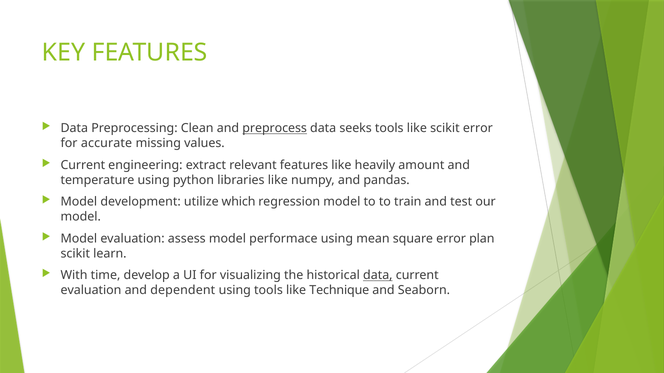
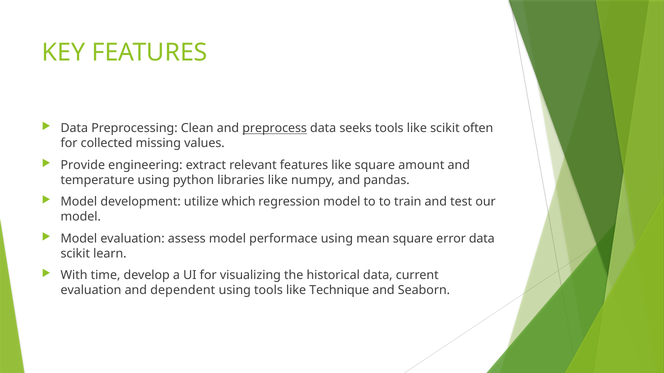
scikit error: error -> often
accurate: accurate -> collected
Current at (83, 165): Current -> Provide
like heavily: heavily -> square
error plan: plan -> data
data at (378, 276) underline: present -> none
